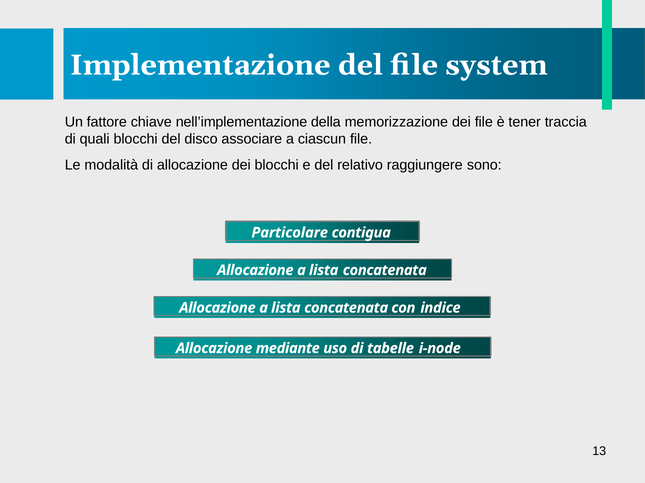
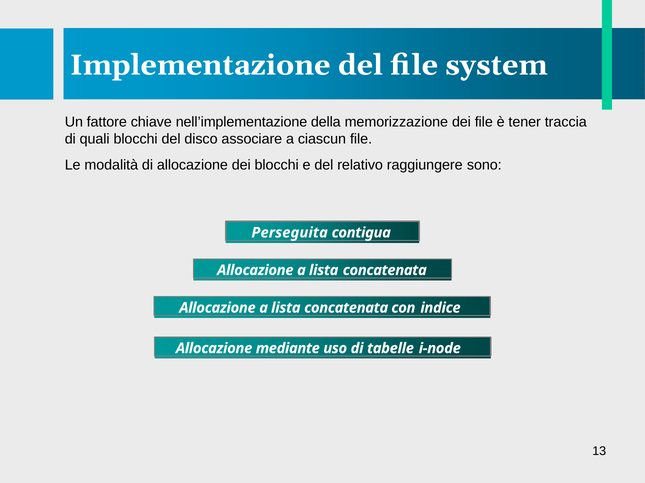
Particolare: Particolare -> Perseguita
